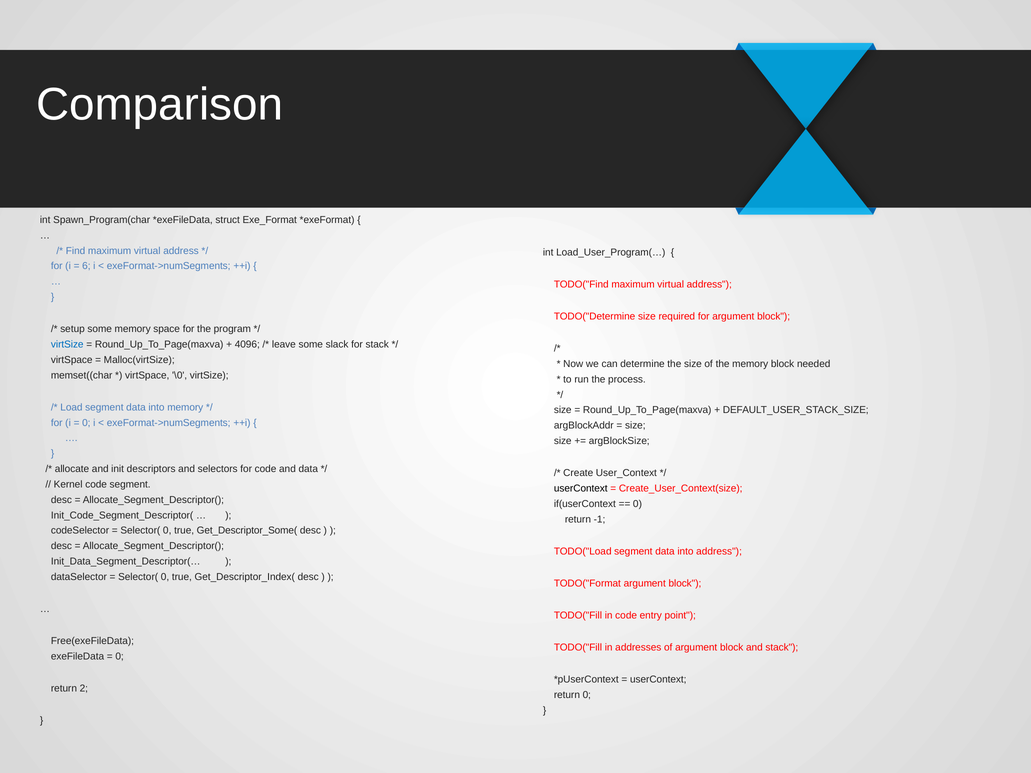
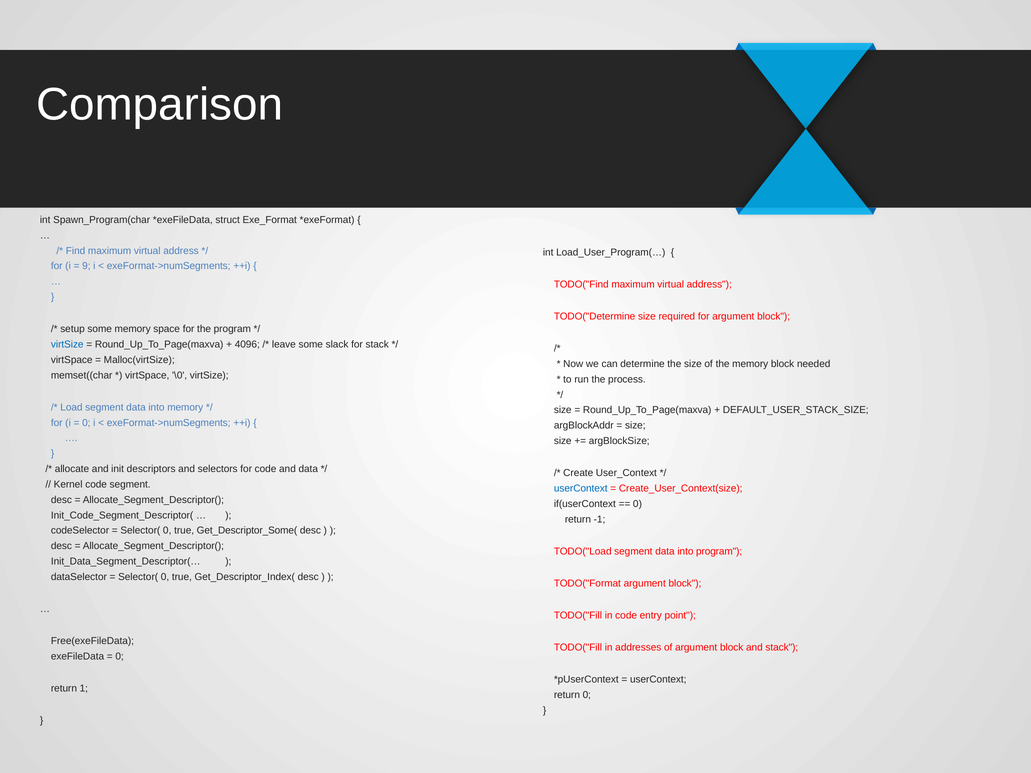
6: 6 -> 9
userContext at (581, 489) colour: black -> blue
into address: address -> program
2: 2 -> 1
